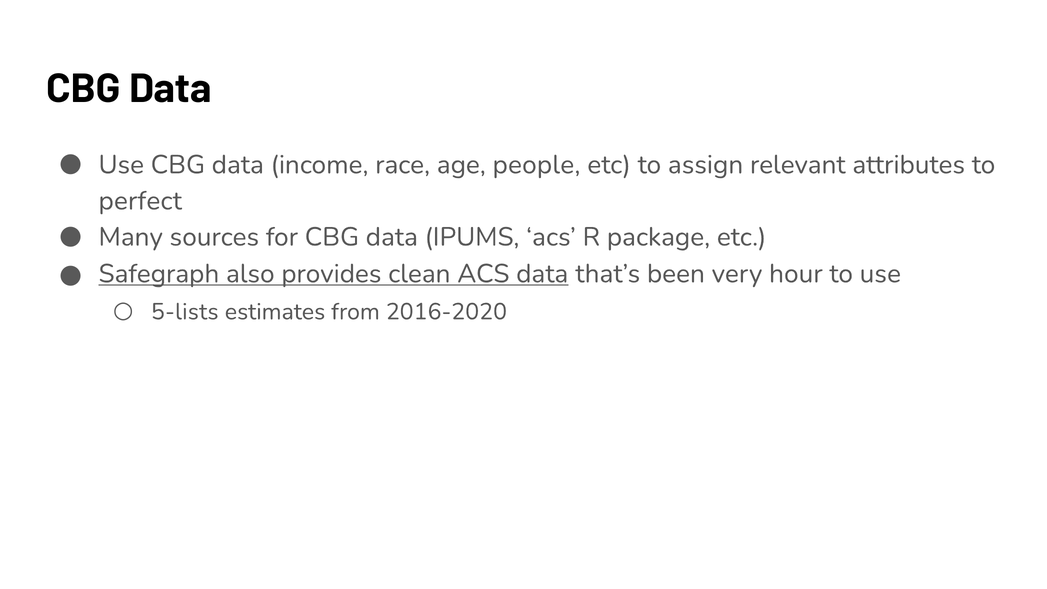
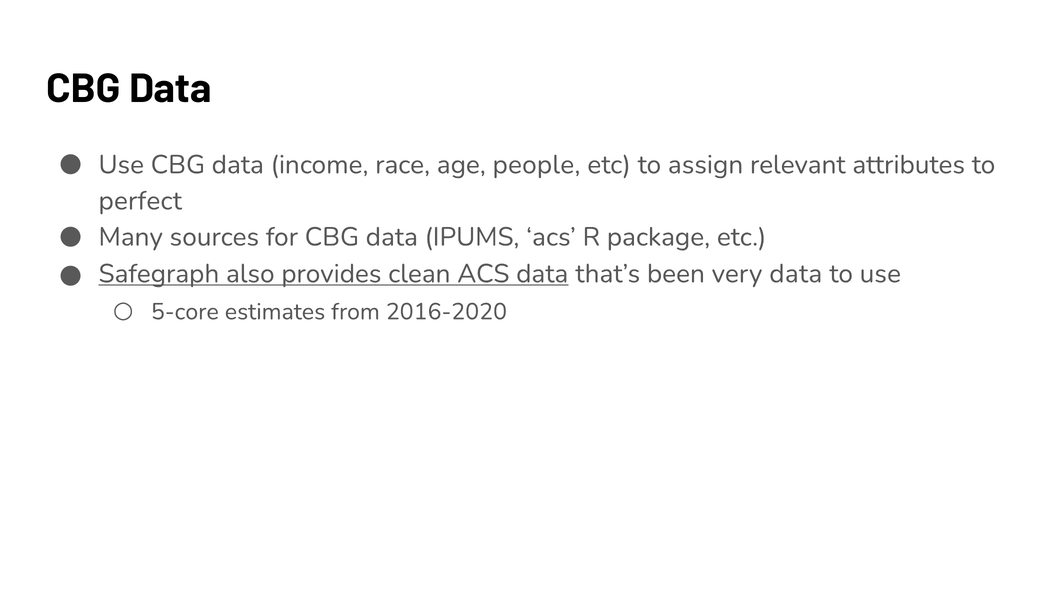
very hour: hour -> data
5-lists: 5-lists -> 5-core
